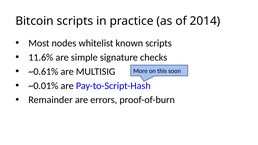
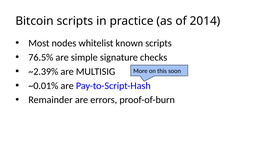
11.6%: 11.6% -> 76.5%
~0.61%: ~0.61% -> ~2.39%
